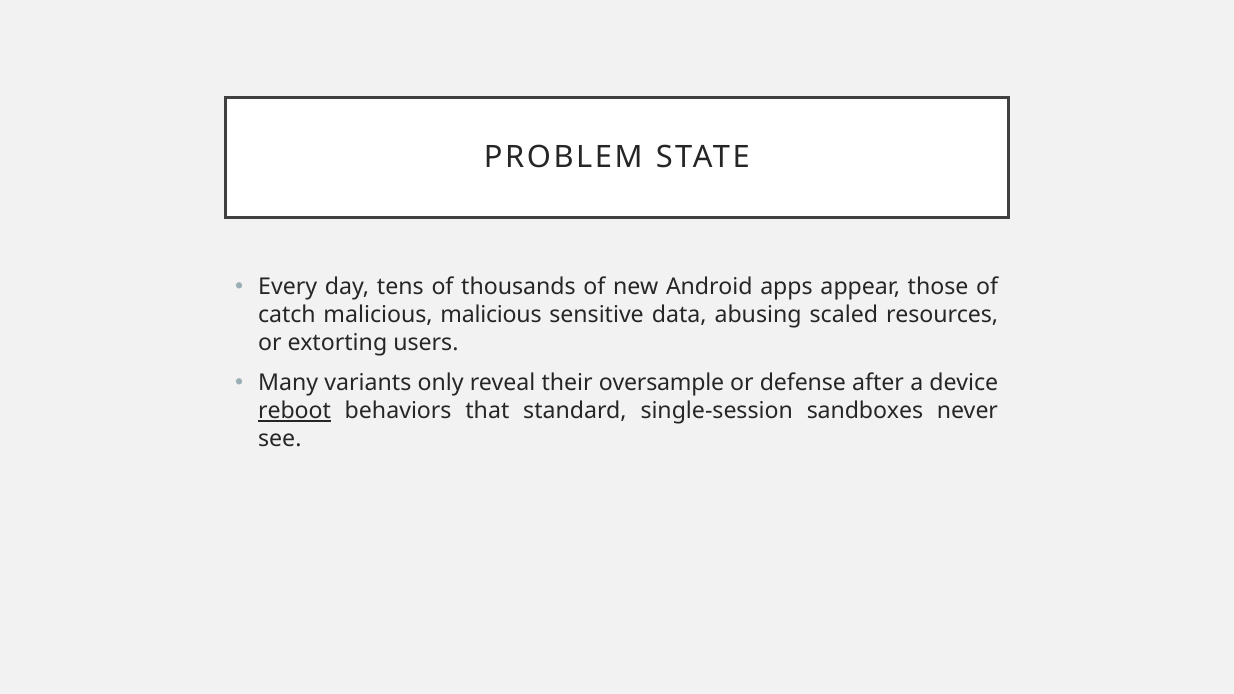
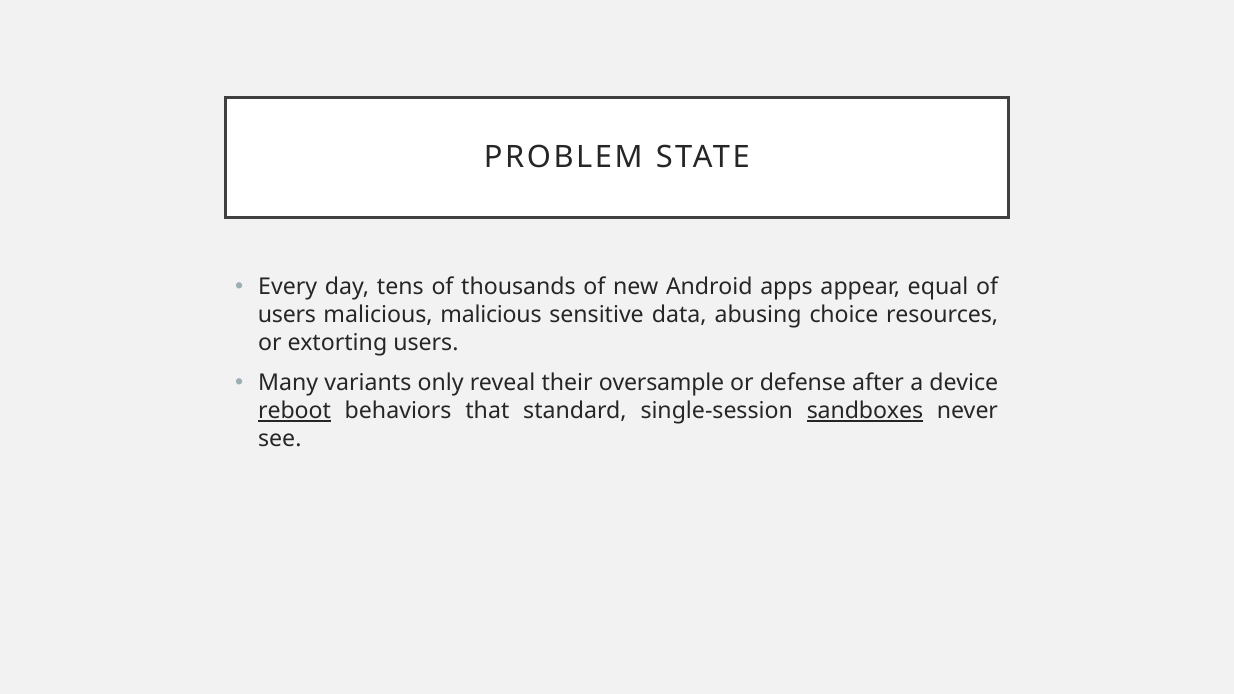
those: those -> equal
catch at (287, 315): catch -> users
scaled: scaled -> choice
sandboxes underline: none -> present
